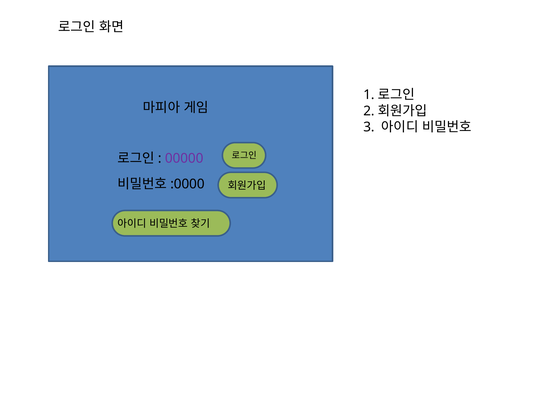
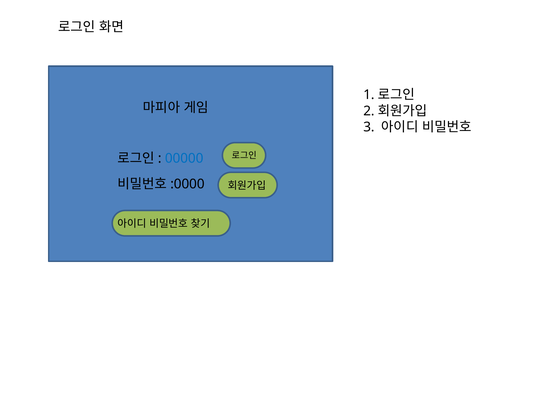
00000 colour: purple -> blue
